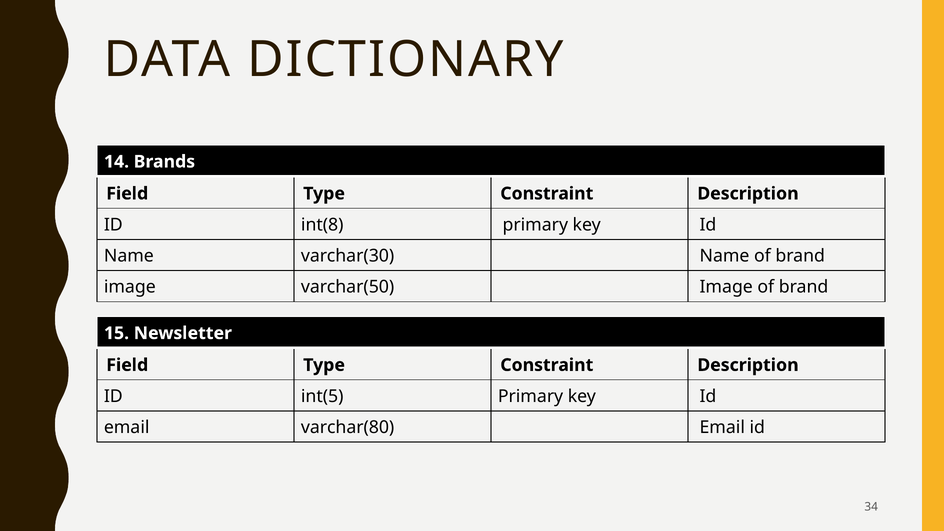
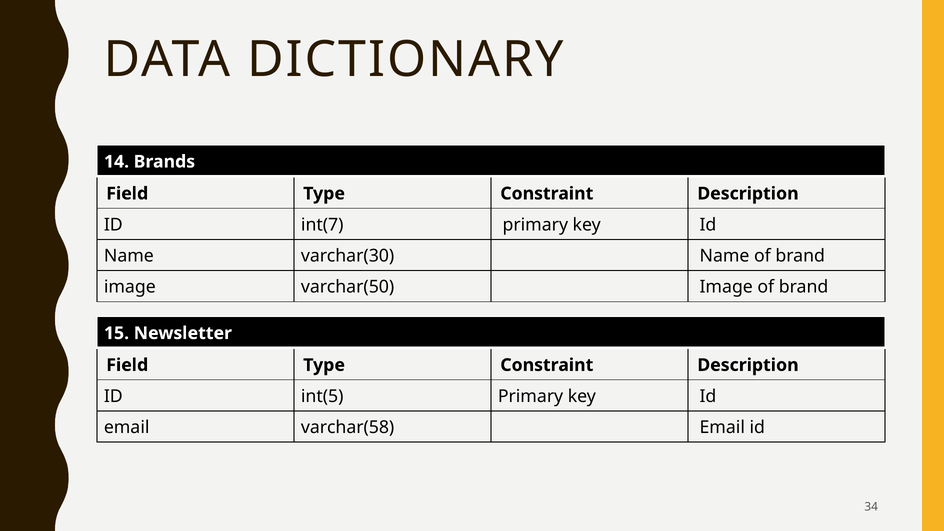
int(8: int(8 -> int(7
varchar(80: varchar(80 -> varchar(58
